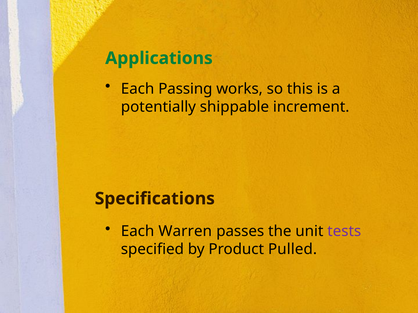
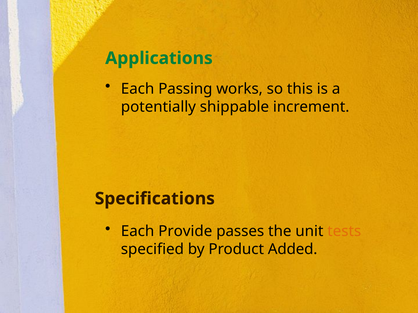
Warren: Warren -> Provide
tests colour: purple -> orange
Pulled: Pulled -> Added
